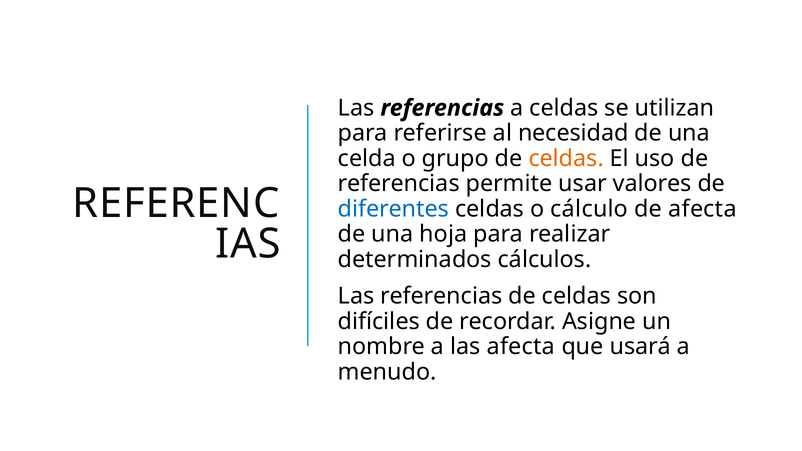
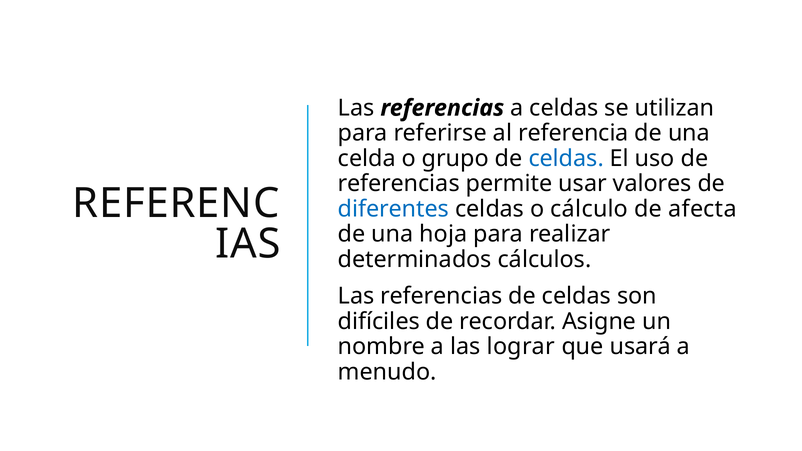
necesidad: necesidad -> referencia
celdas at (566, 158) colour: orange -> blue
las afecta: afecta -> lograr
